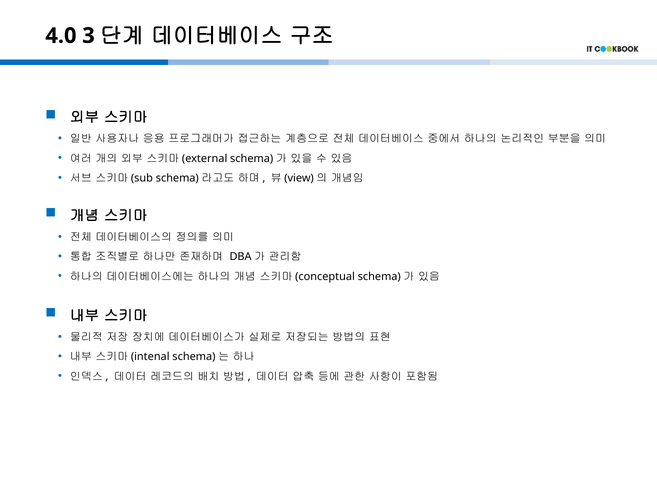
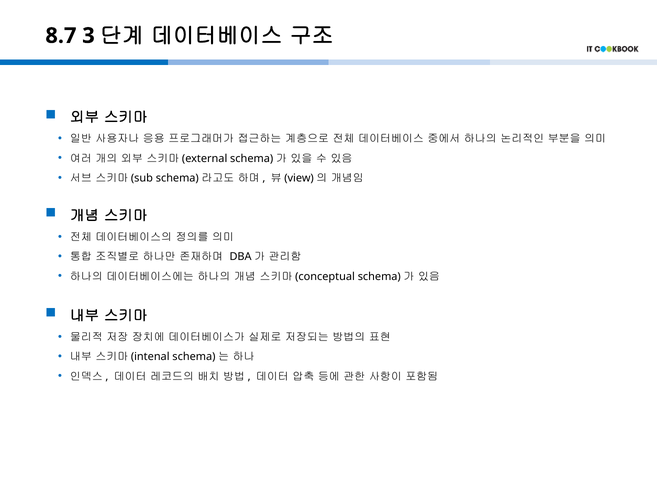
4.0: 4.0 -> 8.7
